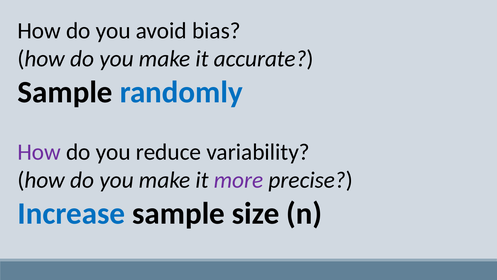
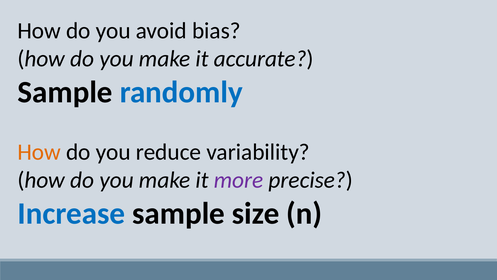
How at (39, 152) colour: purple -> orange
